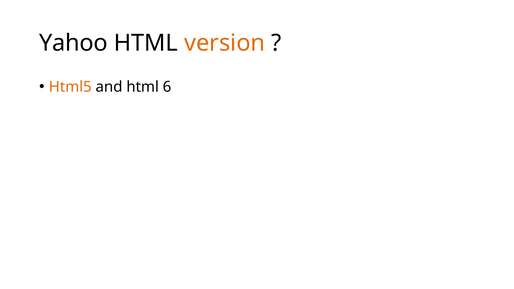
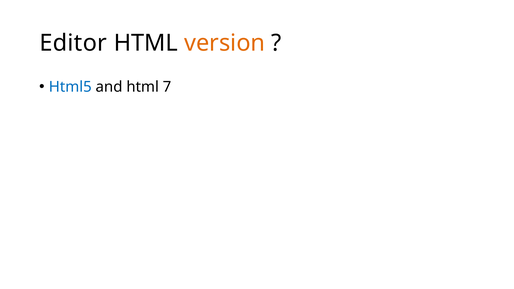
Yahoo: Yahoo -> Editor
Html5 colour: orange -> blue
6: 6 -> 7
